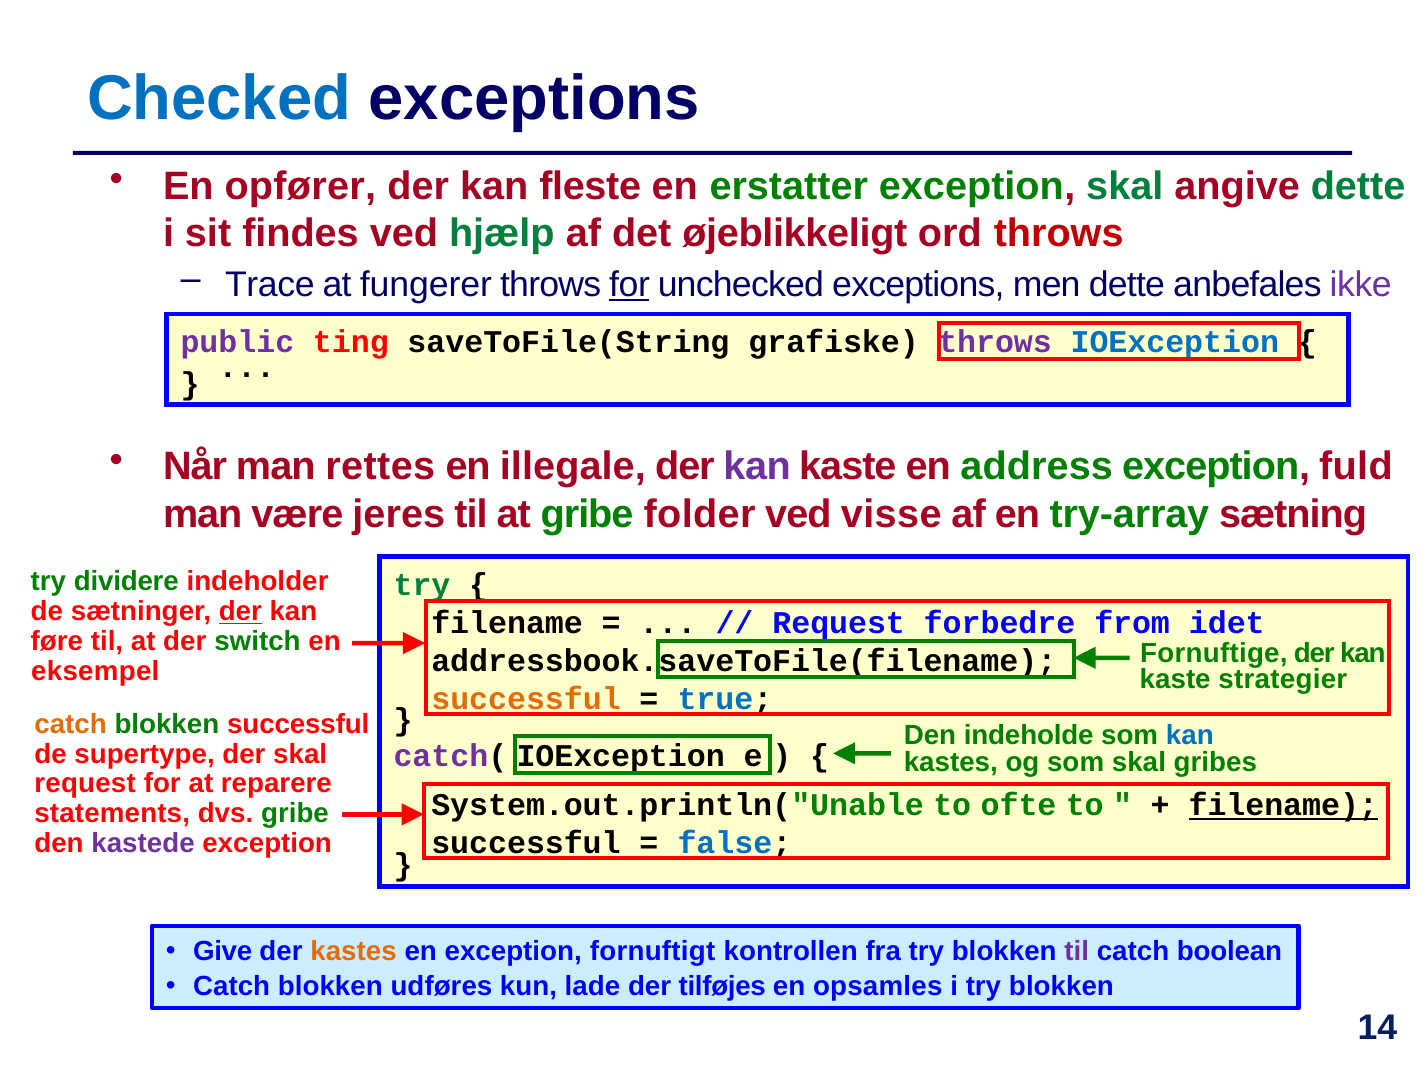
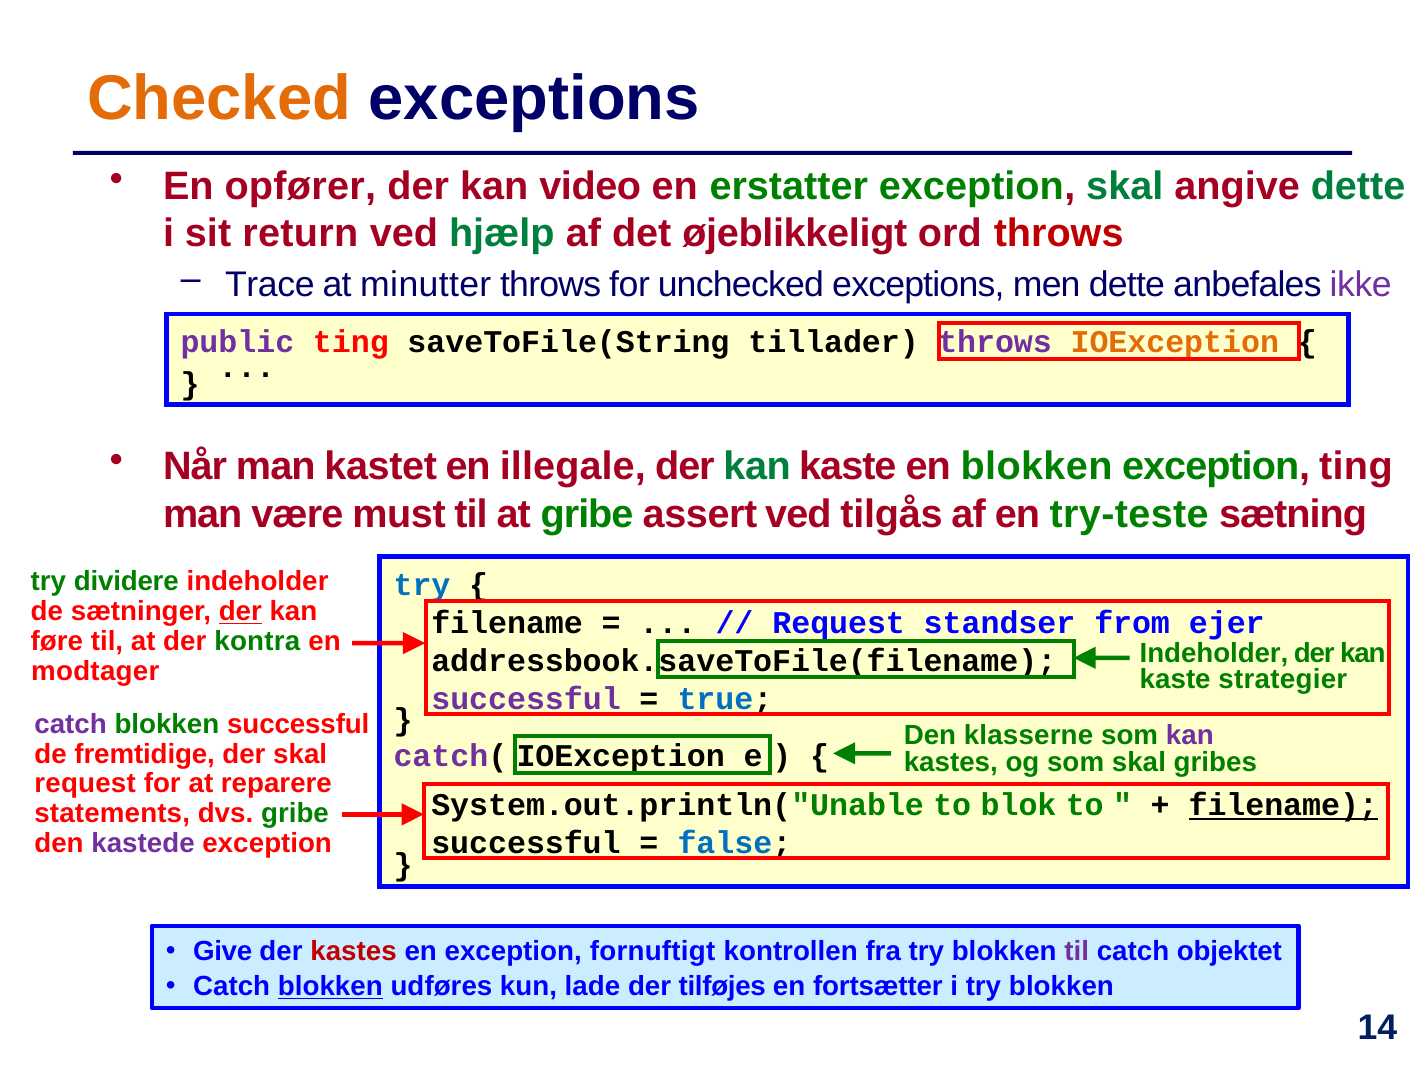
Checked colour: blue -> orange
fleste: fleste -> video
findes: findes -> return
fungerer: fungerer -> minutter
for at (630, 285) underline: present -> none
grafiske: grafiske -> tillader
IOException at (1175, 343) colour: blue -> orange
rettes: rettes -> kastet
kan at (757, 467) colour: purple -> green
en address: address -> blokken
exception fuld: fuld -> ting
jeres: jeres -> must
folder: folder -> assert
visse: visse -> tilgås
try-array: try-array -> try-teste
try at (422, 585) colour: green -> blue
forbedre: forbedre -> standser
idet: idet -> ejer
switch: switch -> kontra
Fornuftige at (1214, 653): Fornuftige -> Indeholder
eksempel: eksempel -> modtager
successful at (526, 699) colour: orange -> purple
catch at (71, 724) colour: orange -> purple
indeholde: indeholde -> klasserne
kan at (1190, 736) colour: blue -> purple
supertype: supertype -> fremtidige
ofte: ofte -> blok
kastes at (354, 952) colour: orange -> red
boolean: boolean -> objektet
blokken at (330, 987) underline: none -> present
opsamles: opsamles -> fortsætter
